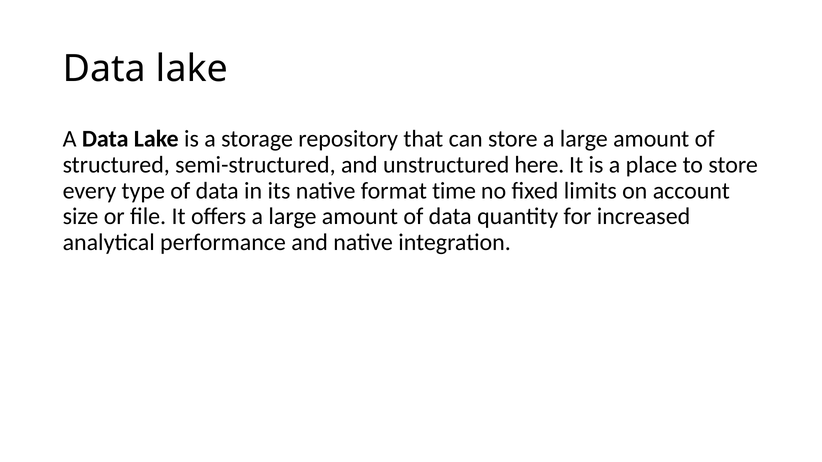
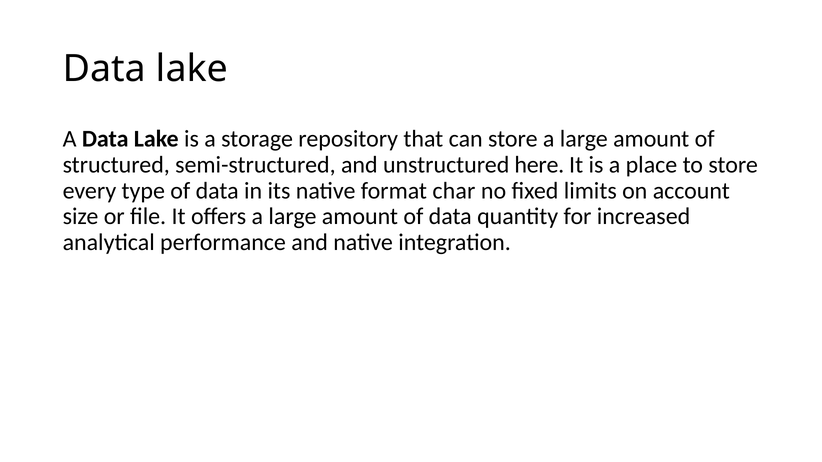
time: time -> char
